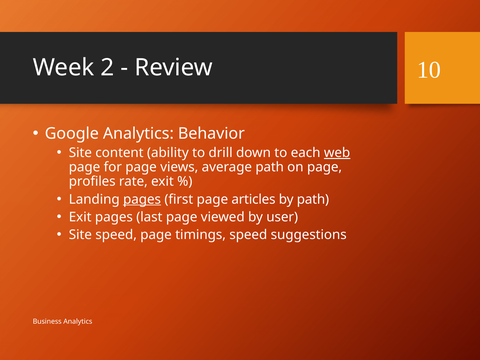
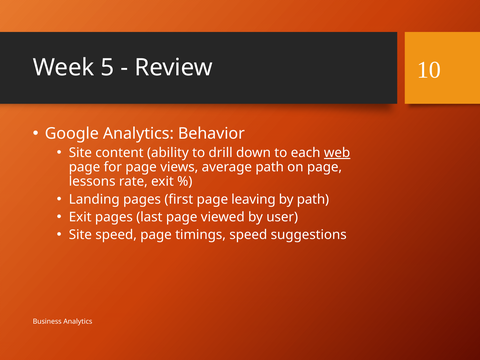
2: 2 -> 5
profiles: profiles -> lessons
pages at (142, 199) underline: present -> none
articles: articles -> leaving
